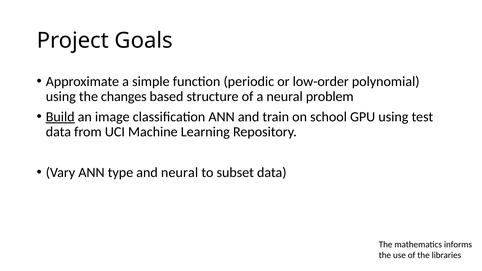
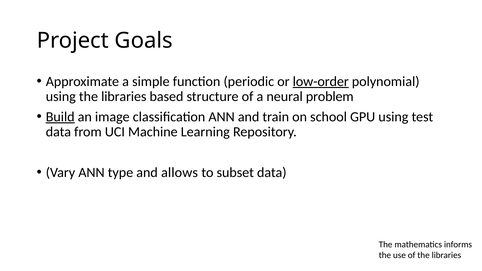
low-order underline: none -> present
using the changes: changes -> libraries
and neural: neural -> allows
